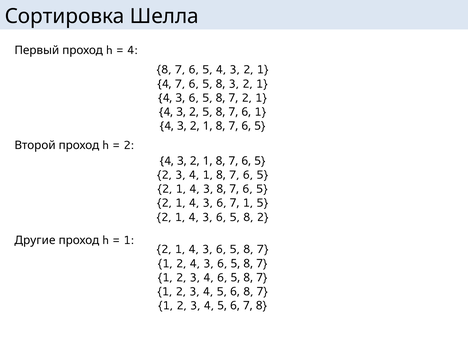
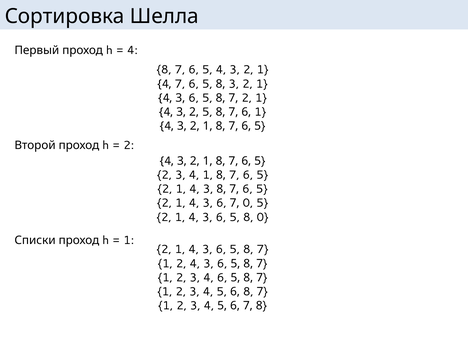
6 7 1: 1 -> 0
8 2: 2 -> 0
Другие: Другие -> Списки
